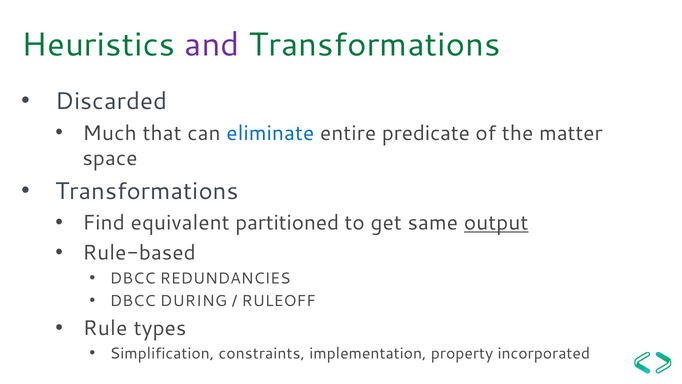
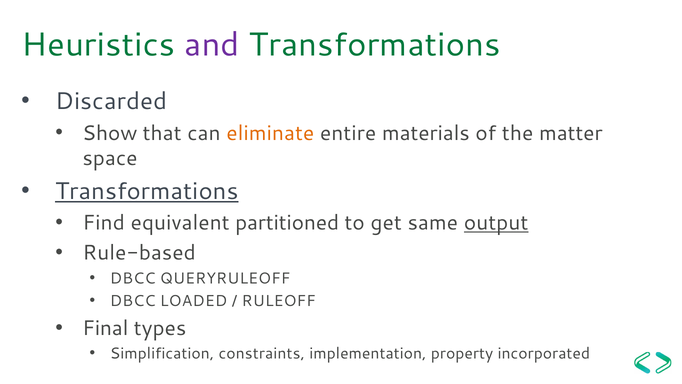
Much: Much -> Show
eliminate colour: blue -> orange
predicate: predicate -> materials
Transformations at (147, 191) underline: none -> present
REDUNDANCIES: REDUNDANCIES -> QUERYRULEOFF
DURING: DURING -> LOADED
Rule: Rule -> Final
